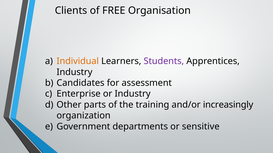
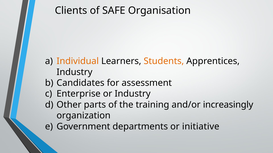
FREE: FREE -> SAFE
Students colour: purple -> orange
sensitive: sensitive -> initiative
